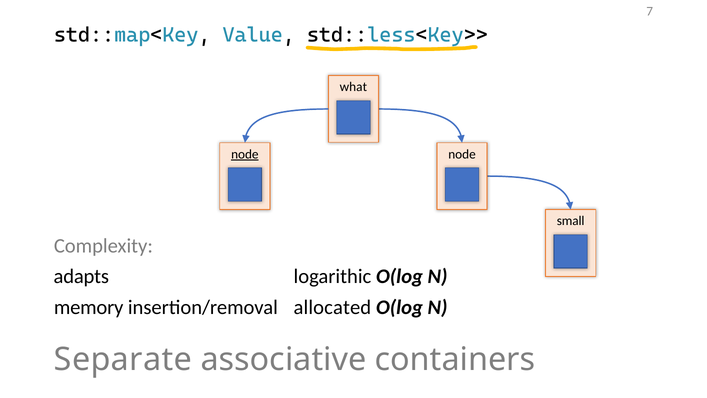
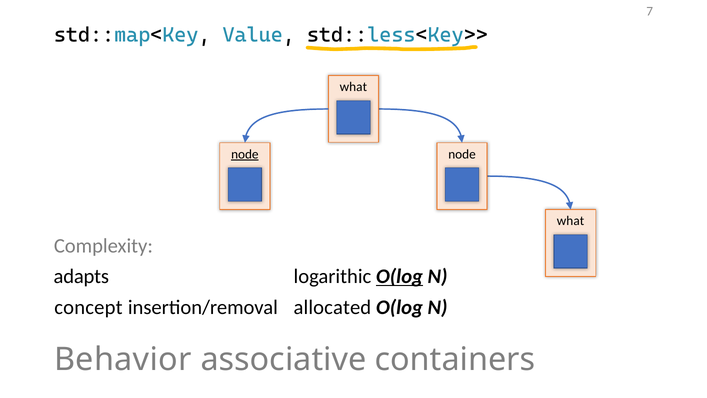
small at (571, 221): small -> what
O(log at (400, 276) underline: none -> present
memory: memory -> concept
Separate: Separate -> Behavior
